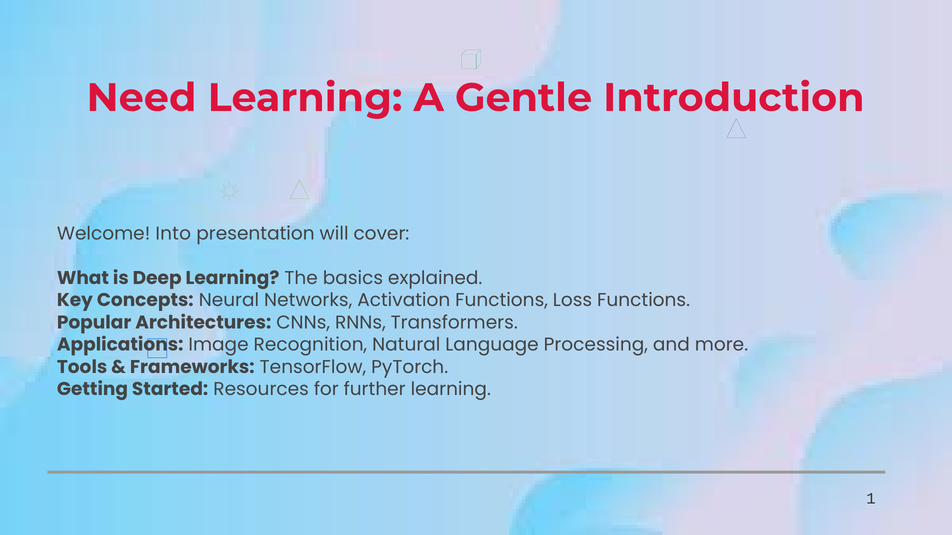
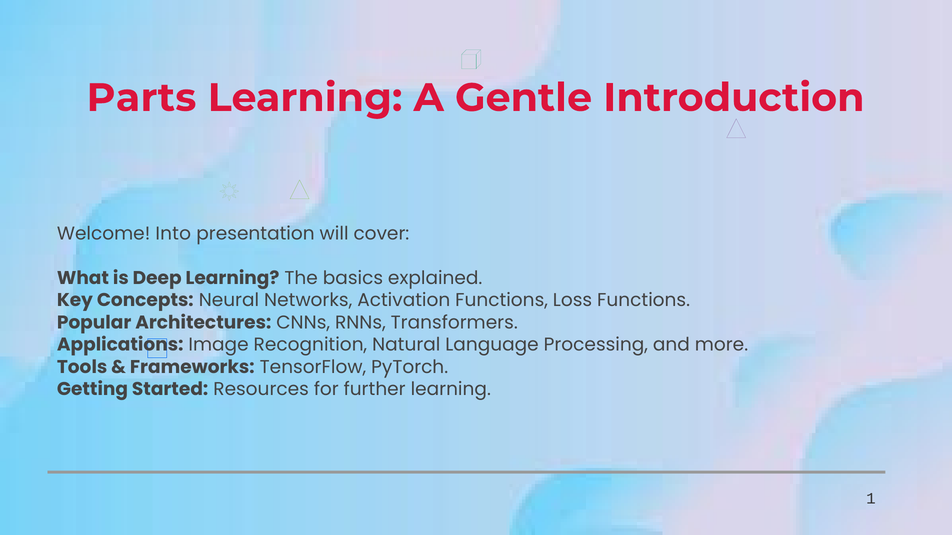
Need: Need -> Parts
